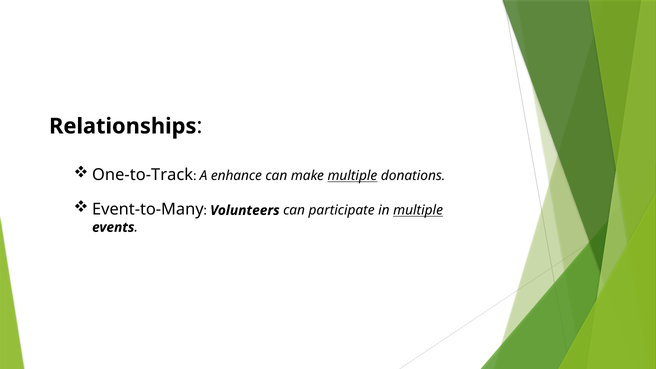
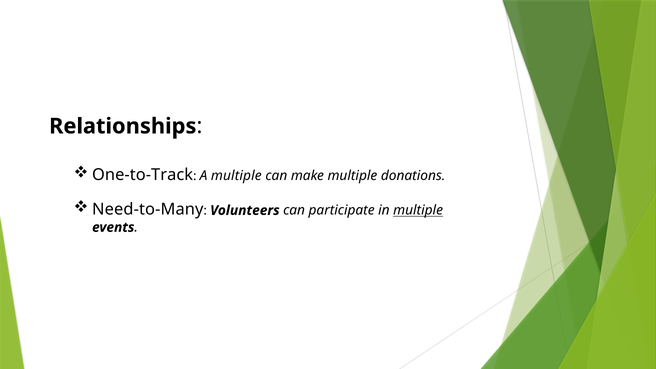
A enhance: enhance -> multiple
multiple at (352, 176) underline: present -> none
Event-to-Many: Event-to-Many -> Need-to-Many
